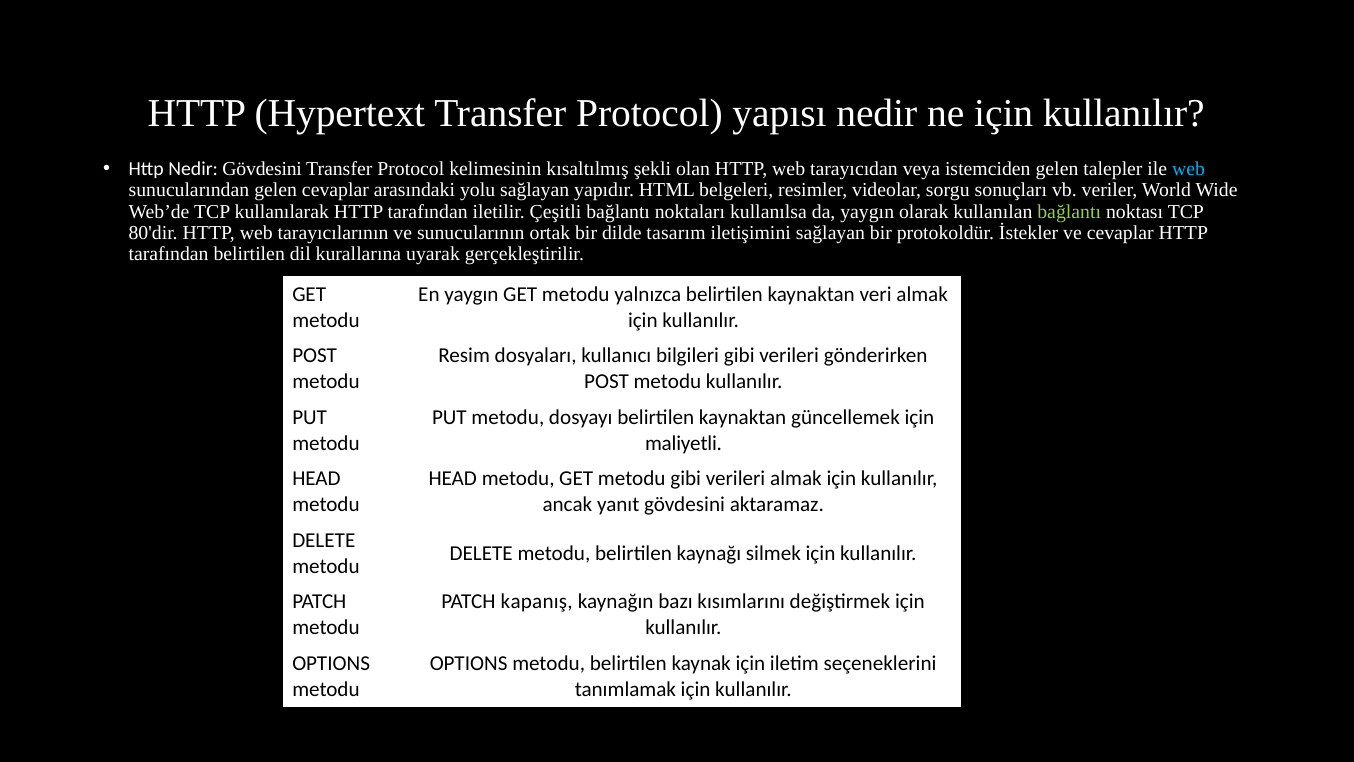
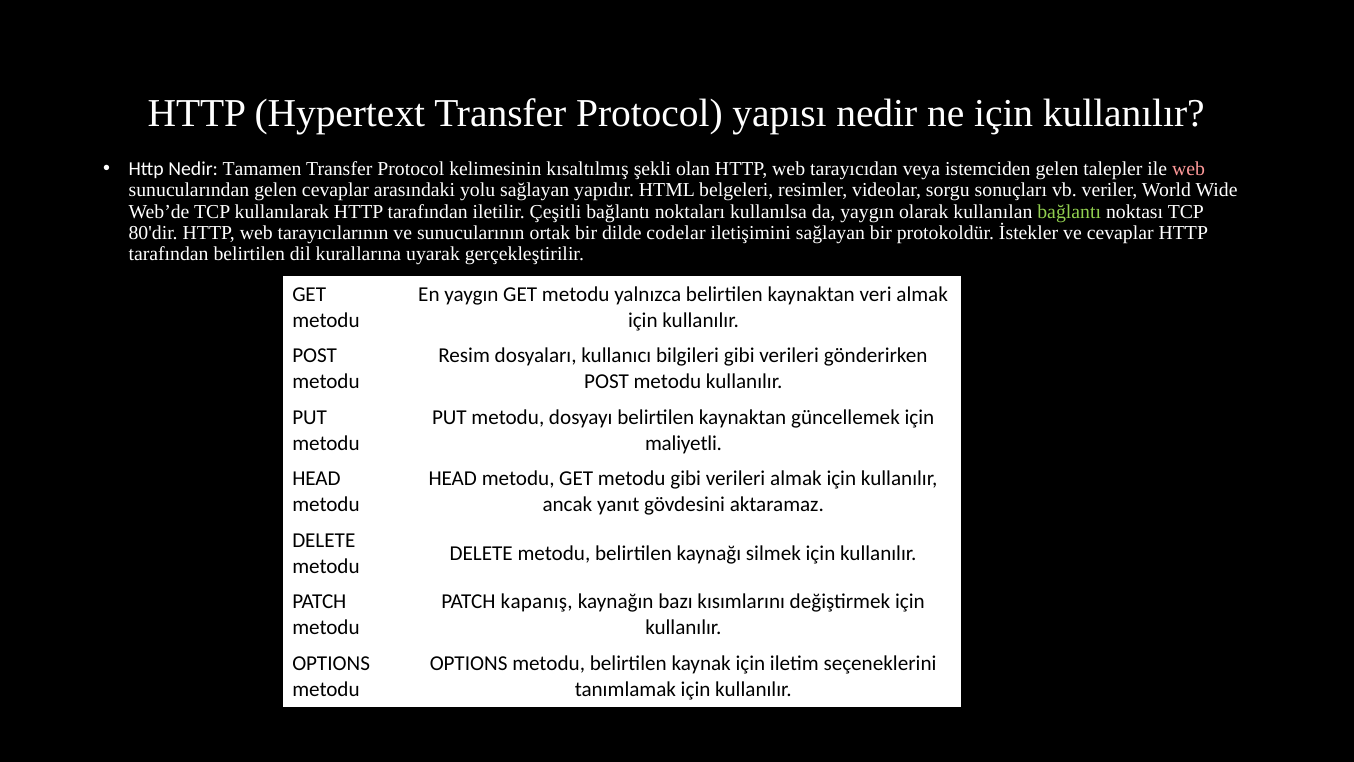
Nedir Gövdesini: Gövdesini -> Tamamen
web at (1189, 169) colour: light blue -> pink
tasarım: tasarım -> codelar
